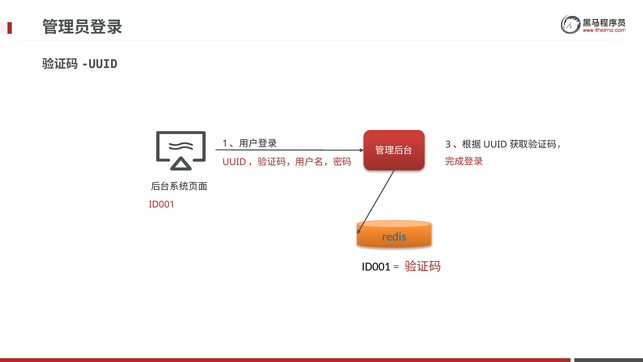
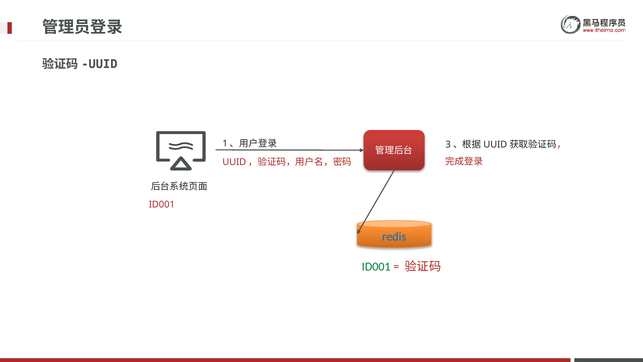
ID001 at (376, 266) colour: black -> green
